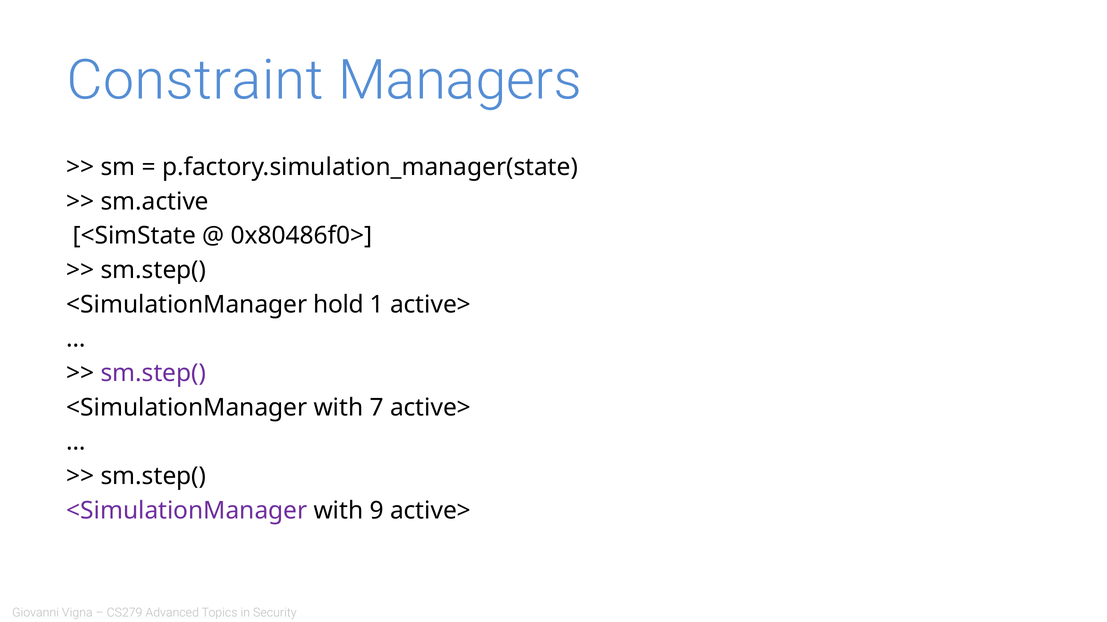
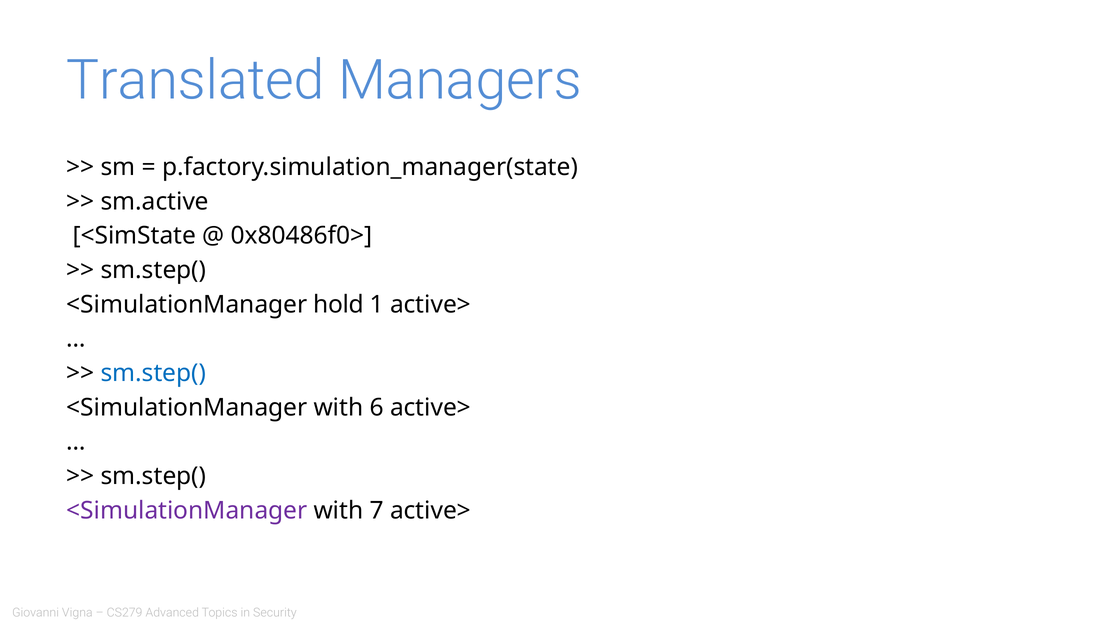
Constraint: Constraint -> Translated
sm.step( at (153, 374) colour: purple -> blue
7: 7 -> 6
9: 9 -> 7
